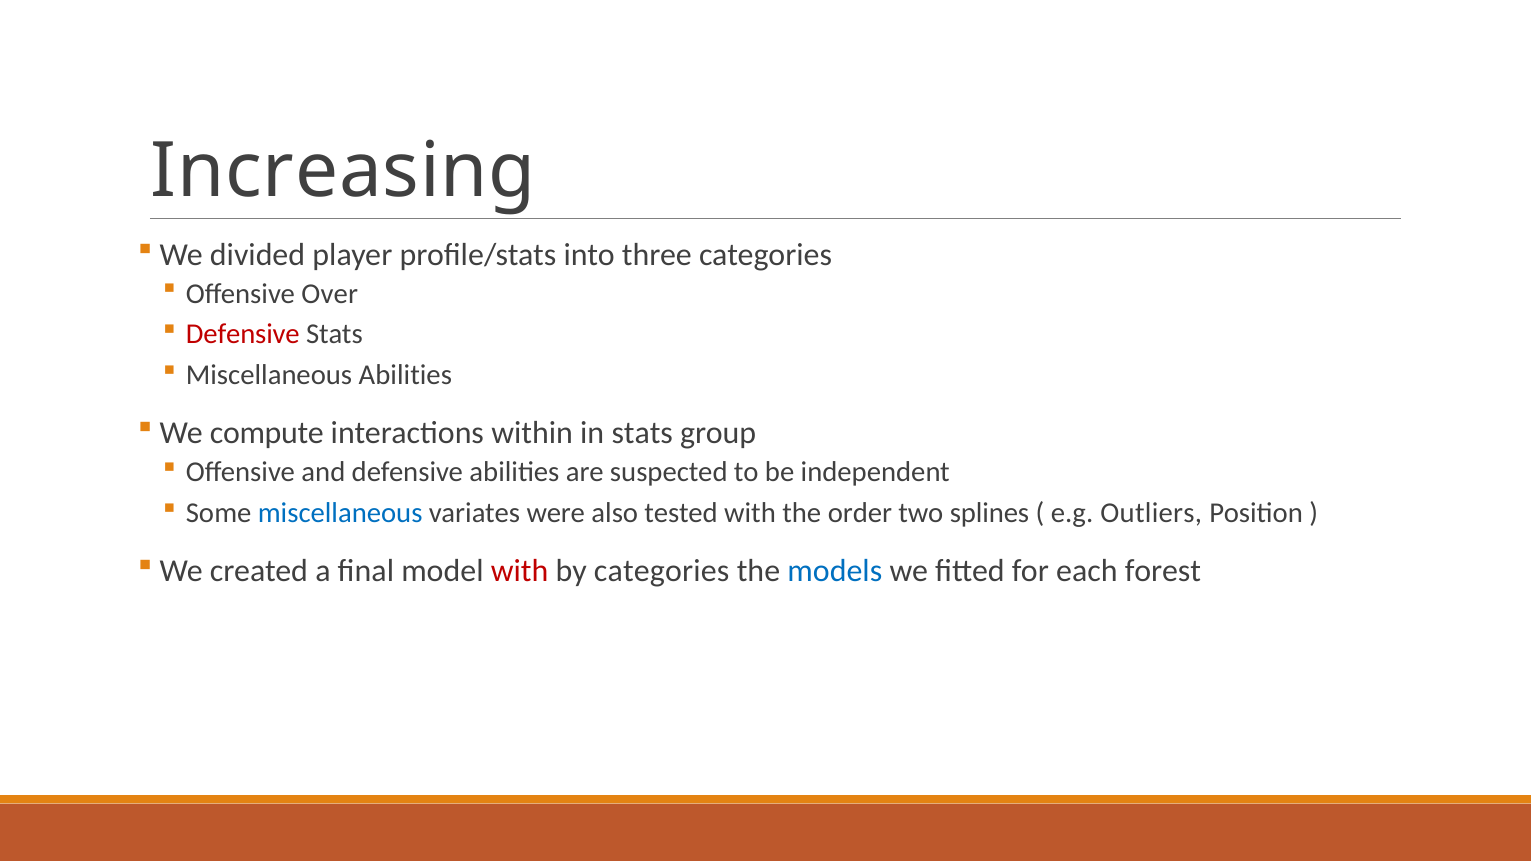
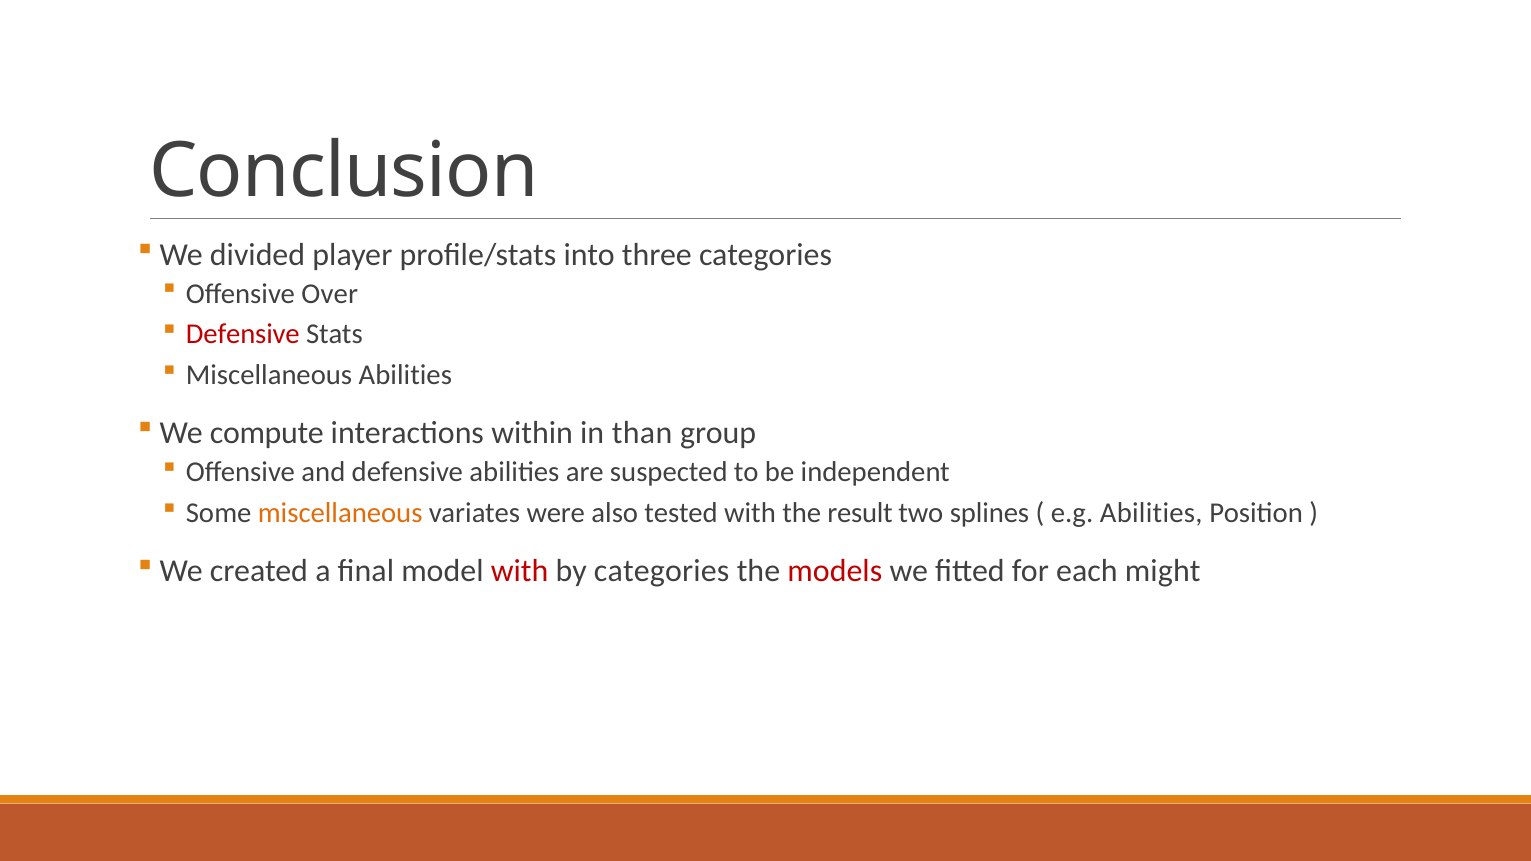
Increasing: Increasing -> Conclusion
in stats: stats -> than
miscellaneous at (340, 513) colour: blue -> orange
order: order -> result
e.g Outliers: Outliers -> Abilities
models colour: blue -> red
forest: forest -> might
